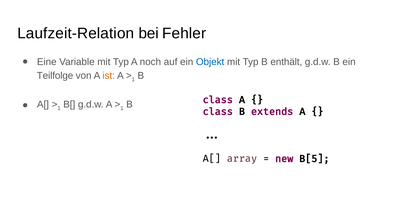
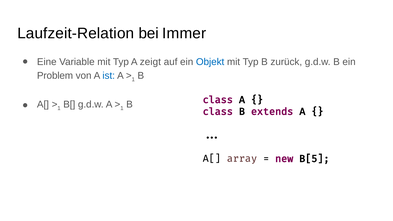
Fehler: Fehler -> Immer
noch: noch -> zeigt
enthält: enthält -> zurück
Teilfolge: Teilfolge -> Problem
ist colour: orange -> blue
